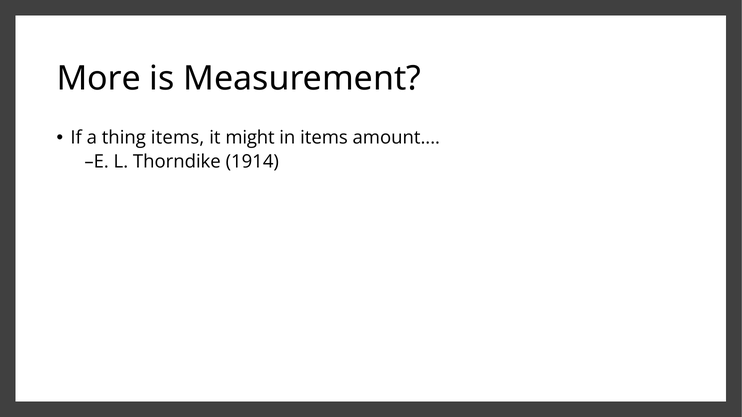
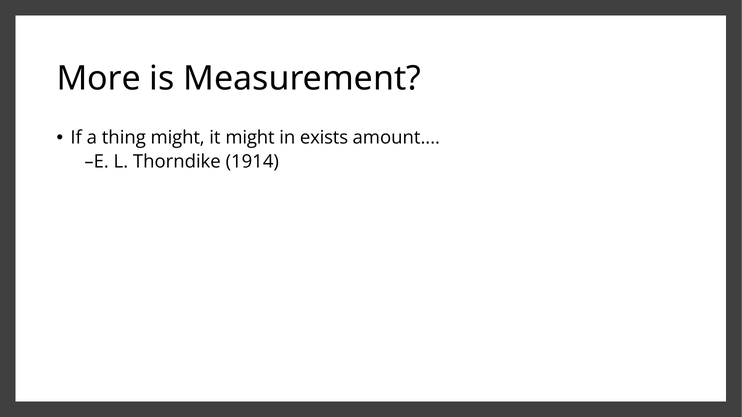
thing items: items -> might
in items: items -> exists
